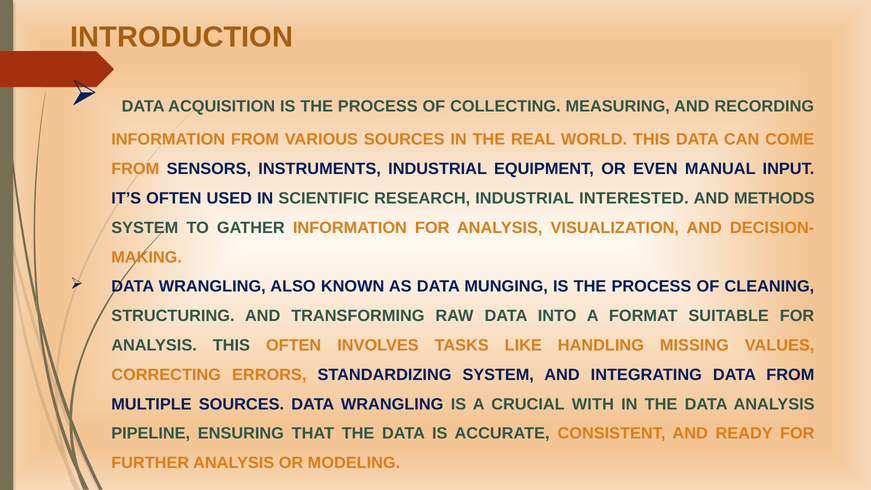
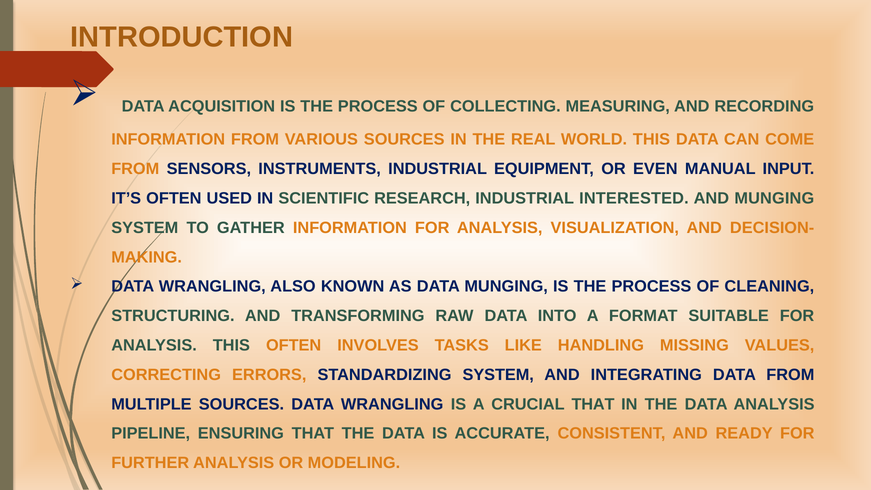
AND METHODS: METHODS -> MUNGING
CRUCIAL WITH: WITH -> THAT
